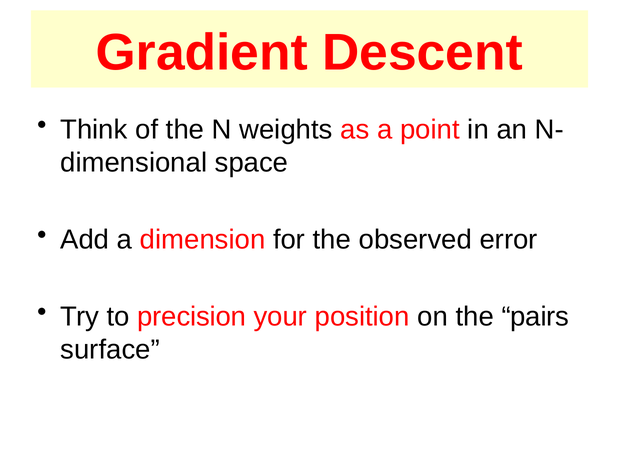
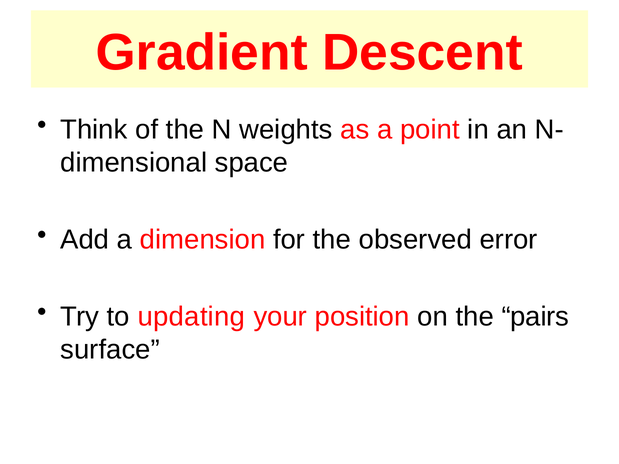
precision: precision -> updating
